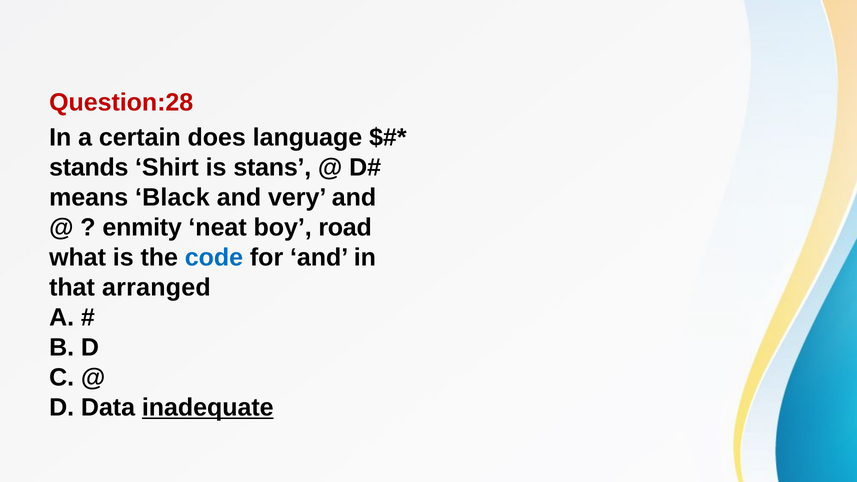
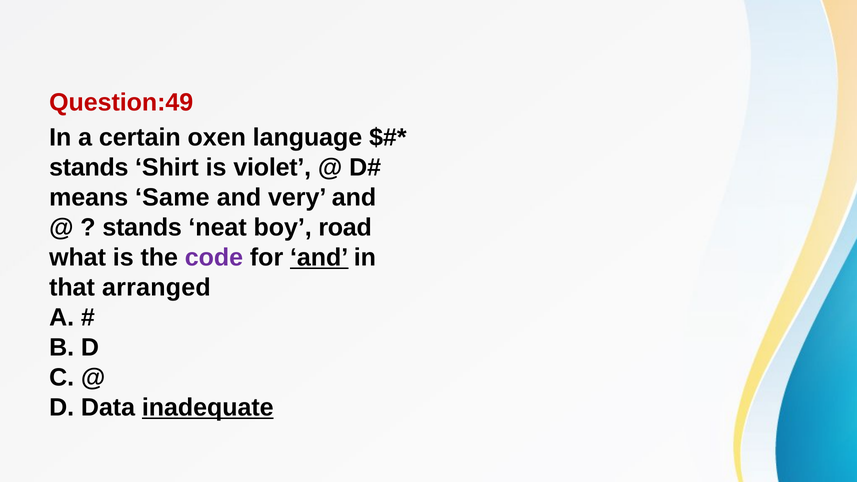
Question:28: Question:28 -> Question:49
does: does -> oxen
stans: stans -> violet
Black: Black -> Same
enmity at (142, 228): enmity -> stands
code colour: blue -> purple
and at (319, 258) underline: none -> present
